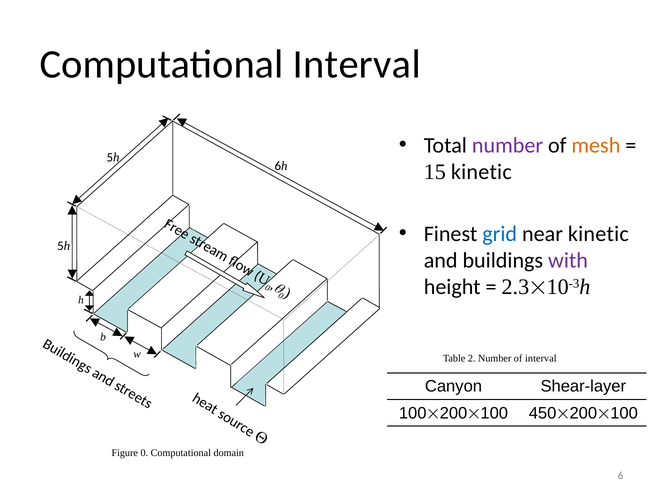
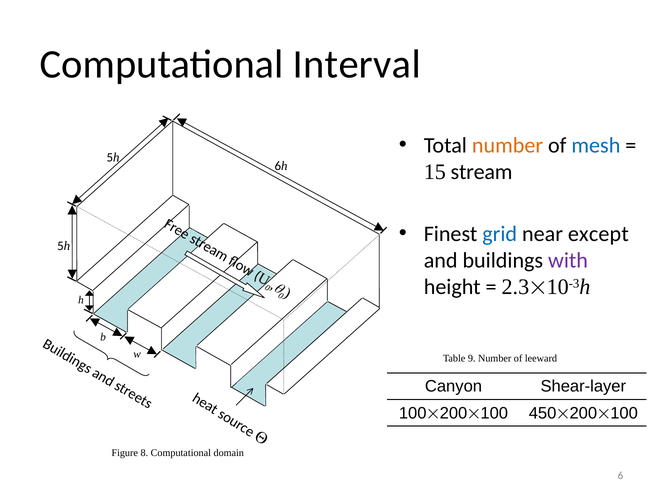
number at (508, 145) colour: purple -> orange
mesh colour: orange -> blue
15 kinetic: kinetic -> stream
near kinetic: kinetic -> except
2: 2 -> 9
of interval: interval -> leeward
Figure 0: 0 -> 8
